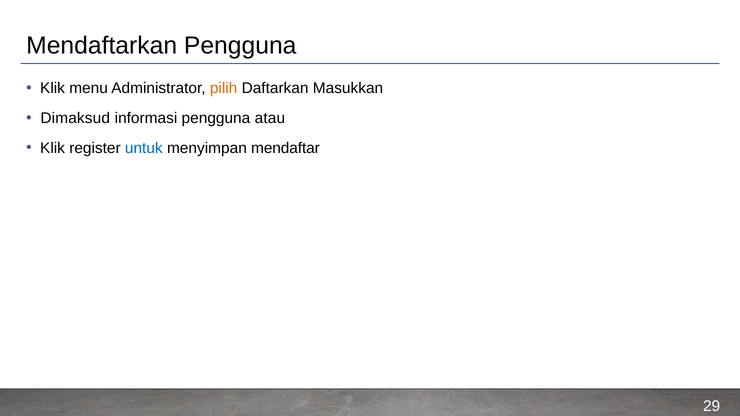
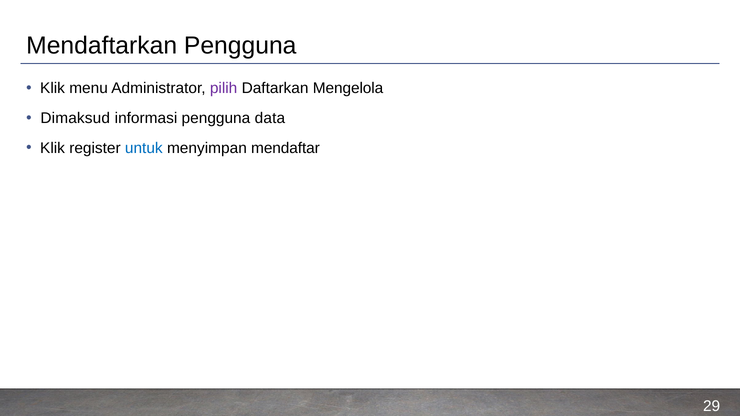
pilih colour: orange -> purple
Masukkan: Masukkan -> Mengelola
atau: atau -> data
